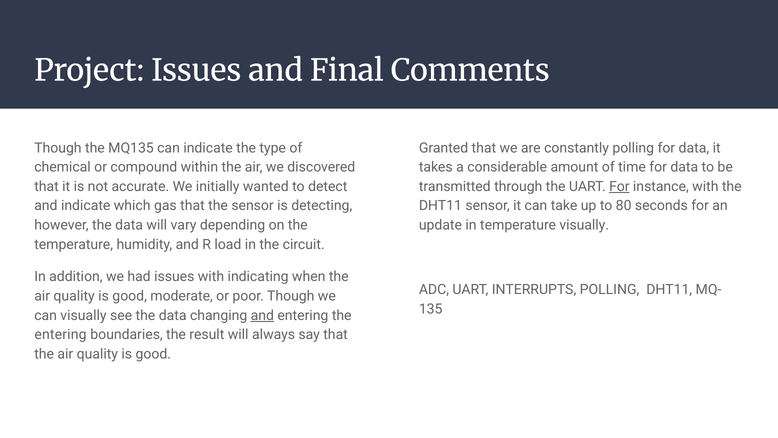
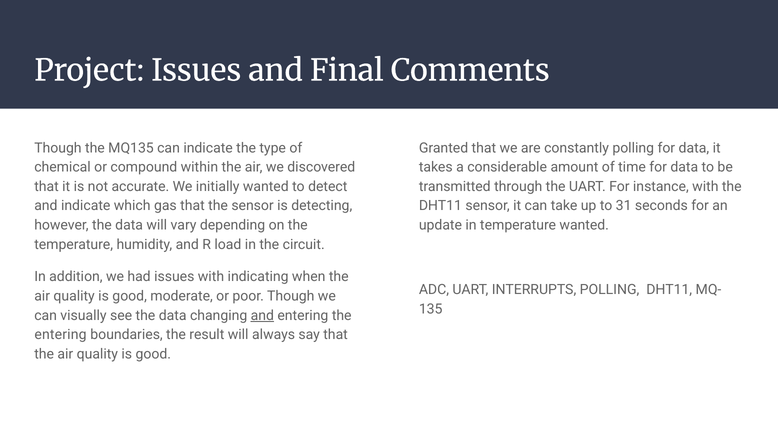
For at (619, 186) underline: present -> none
80: 80 -> 31
temperature visually: visually -> wanted
